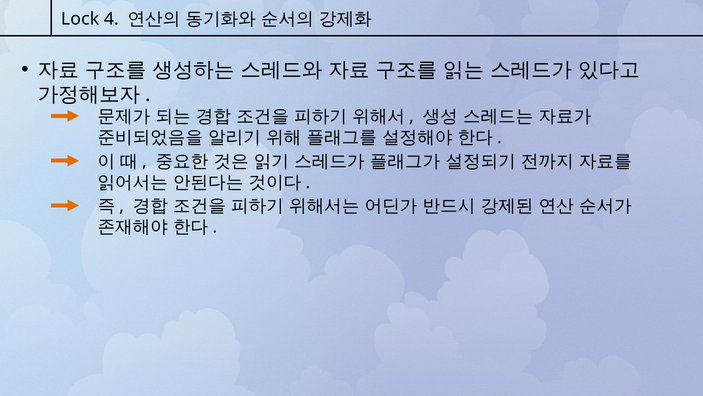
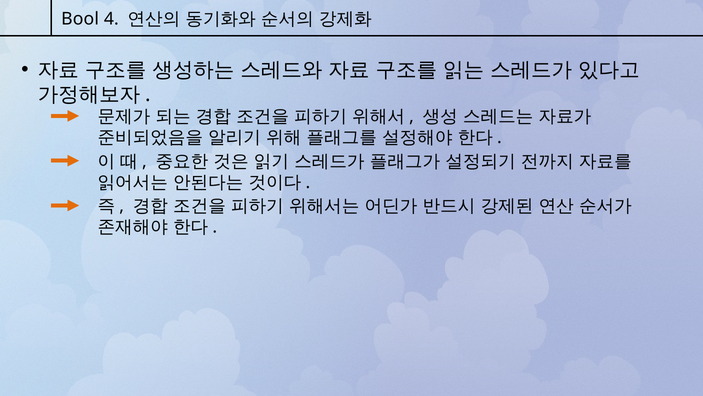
Lock: Lock -> Bool
